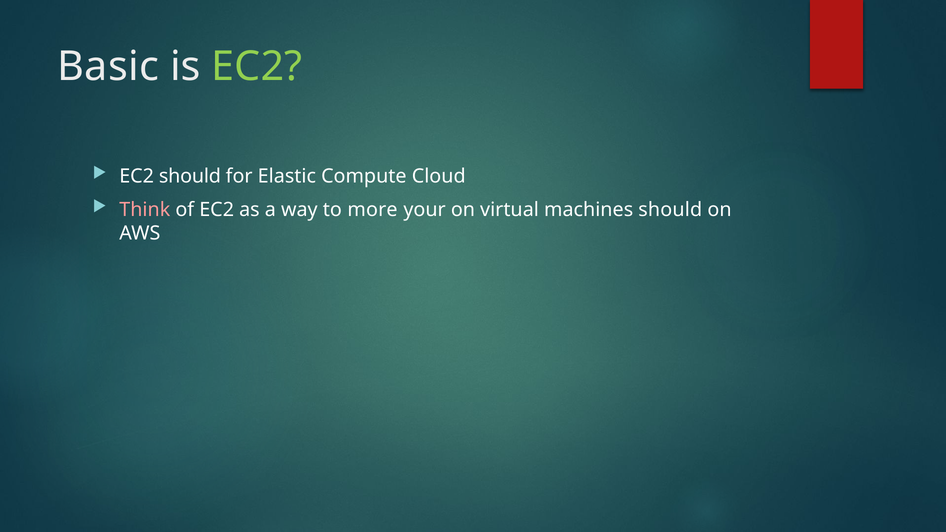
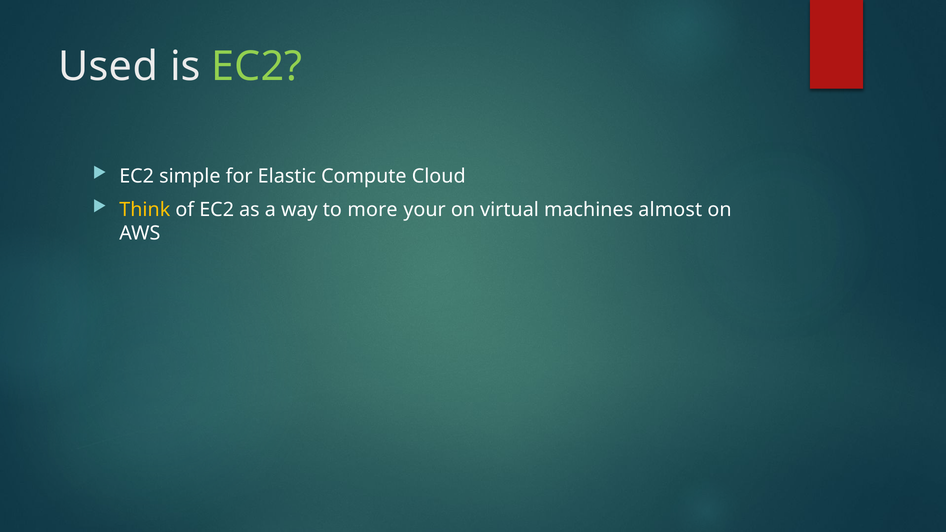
Basic: Basic -> Used
EC2 should: should -> simple
Think colour: pink -> yellow
machines should: should -> almost
